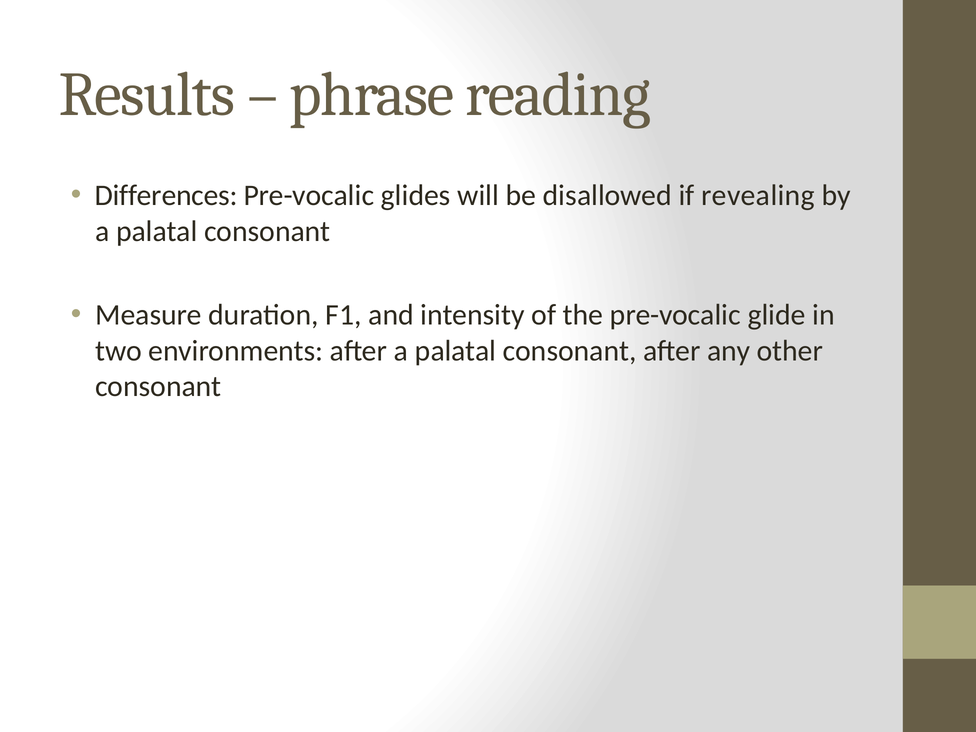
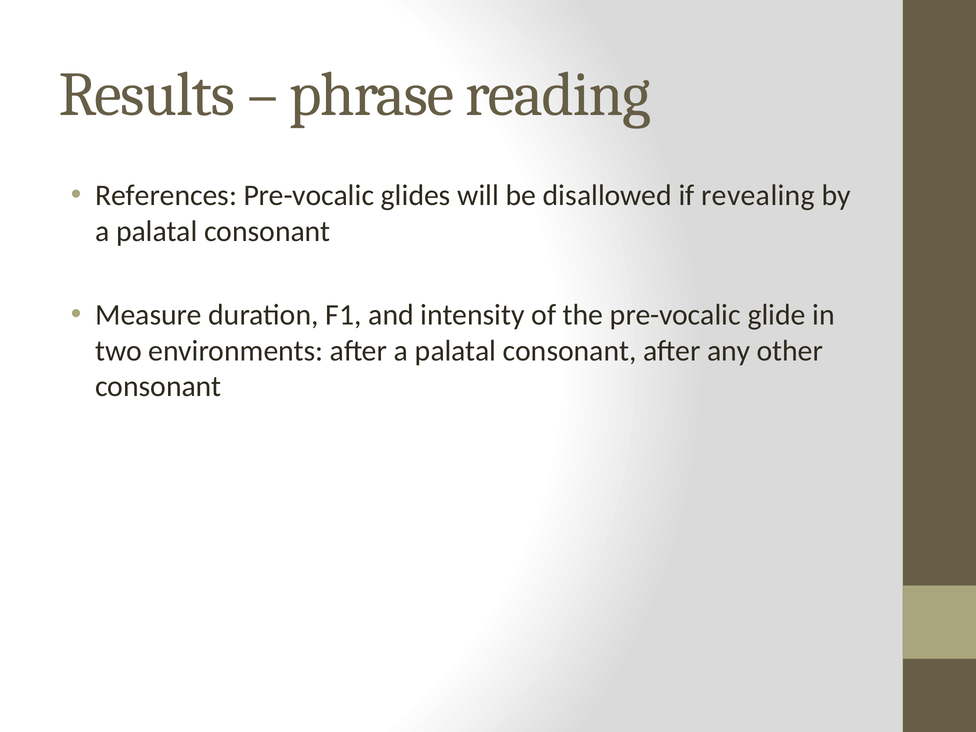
Differences: Differences -> References
